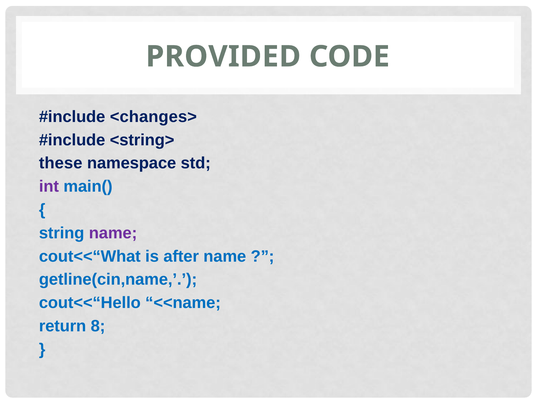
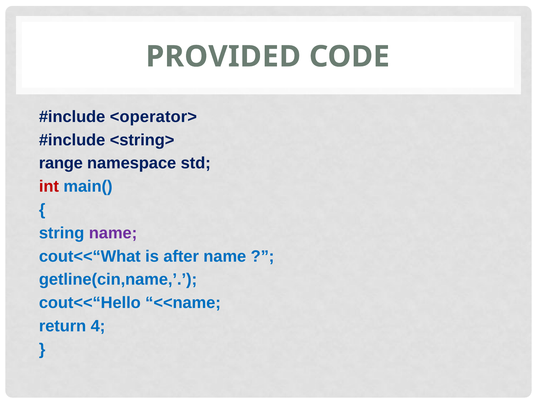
<changes>: <changes> -> <operator>
these: these -> range
int colour: purple -> red
8: 8 -> 4
